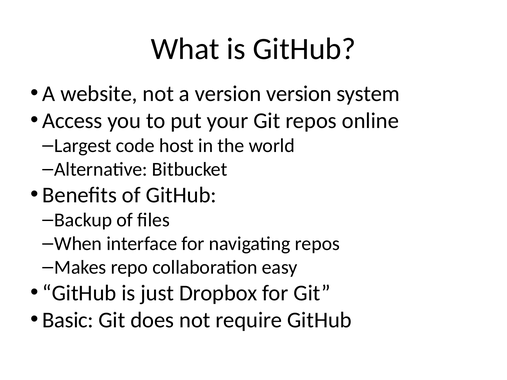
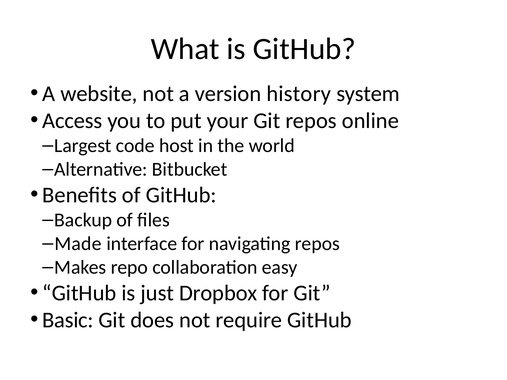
version version: version -> history
When: When -> Made
